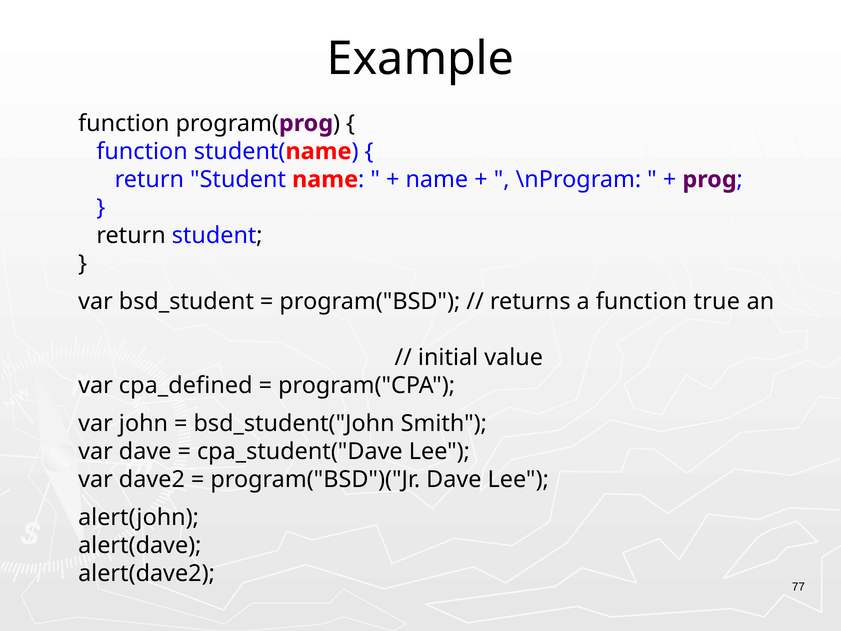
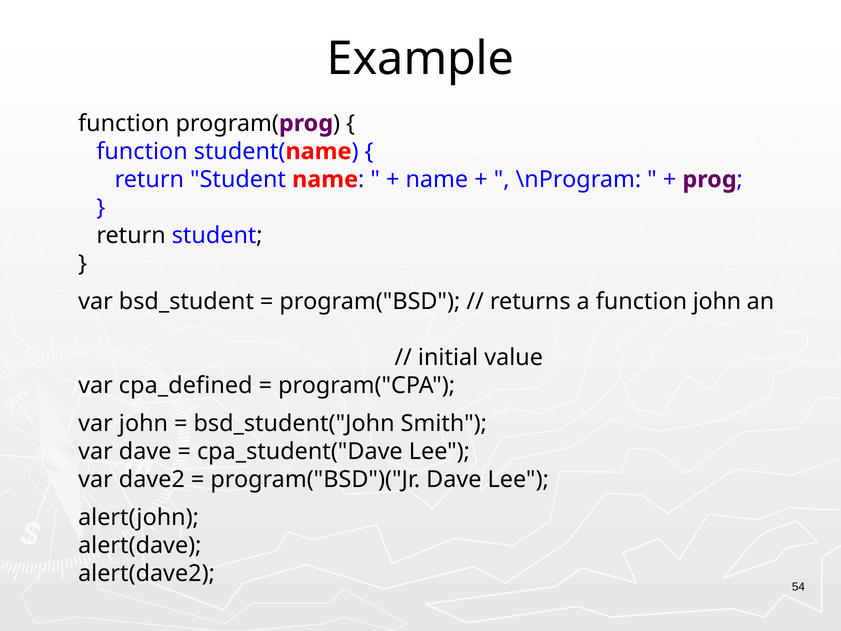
function true: true -> john
77: 77 -> 54
